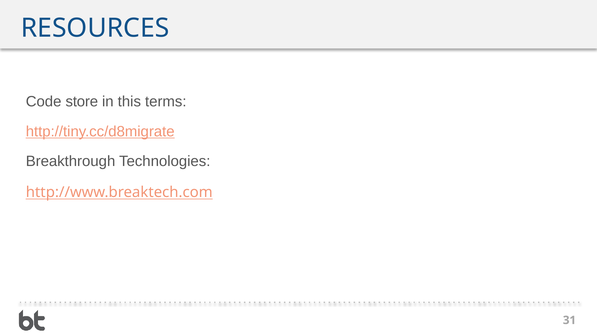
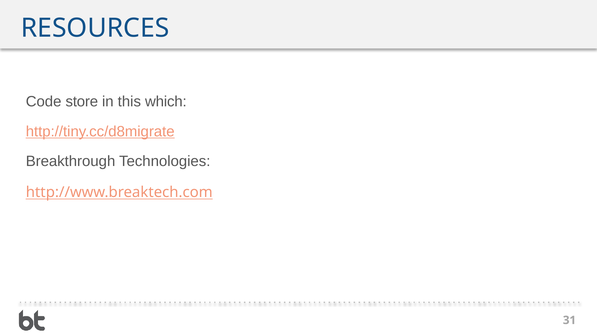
terms: terms -> which
